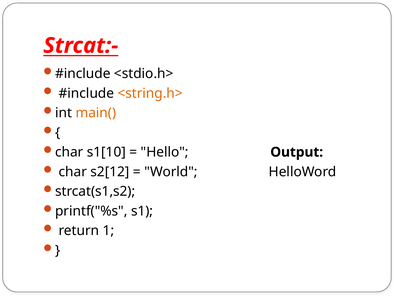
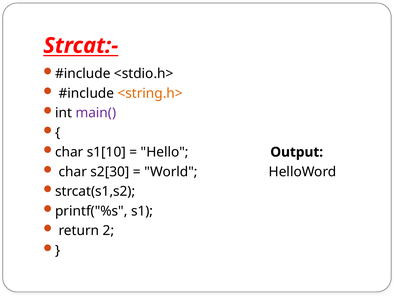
main( colour: orange -> purple
s2[12: s2[12 -> s2[30
1: 1 -> 2
